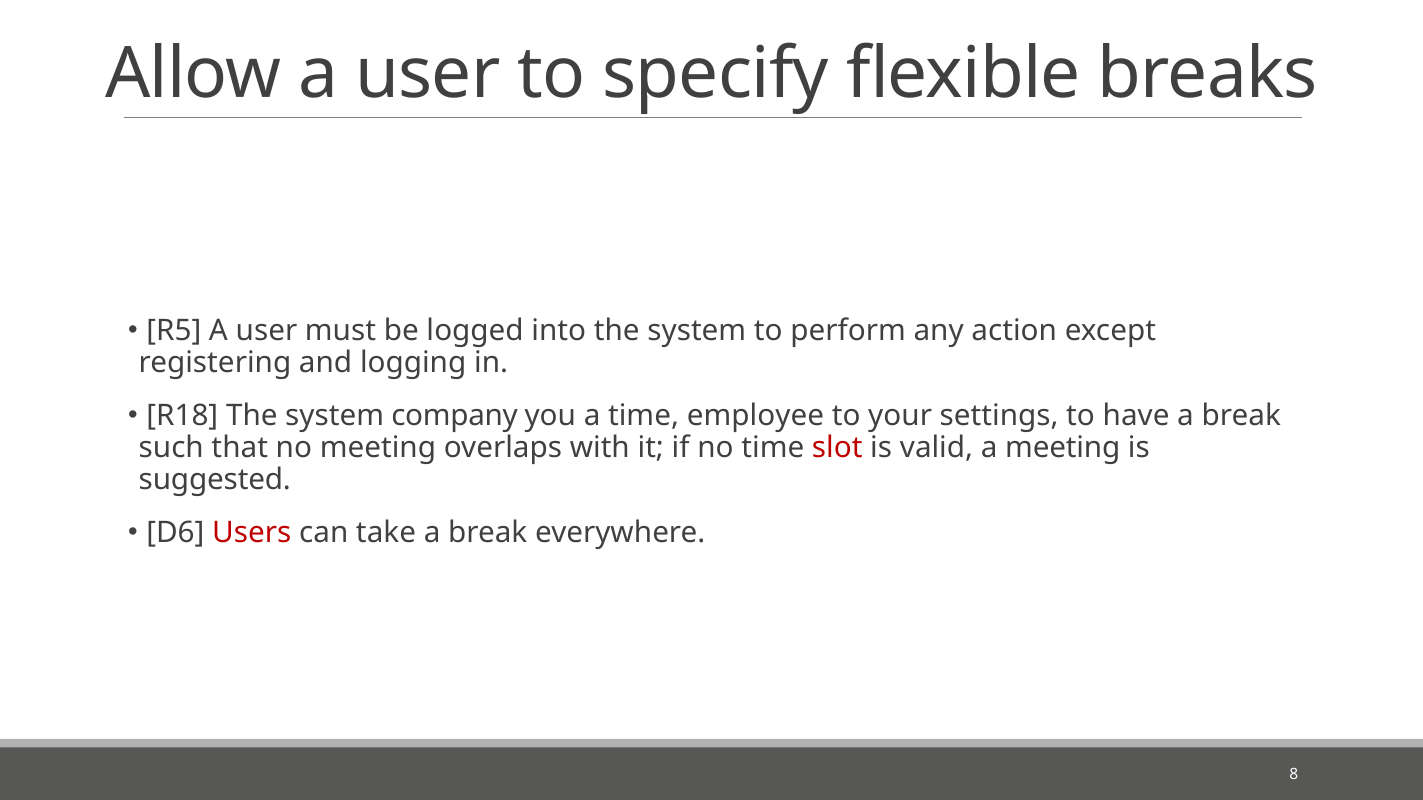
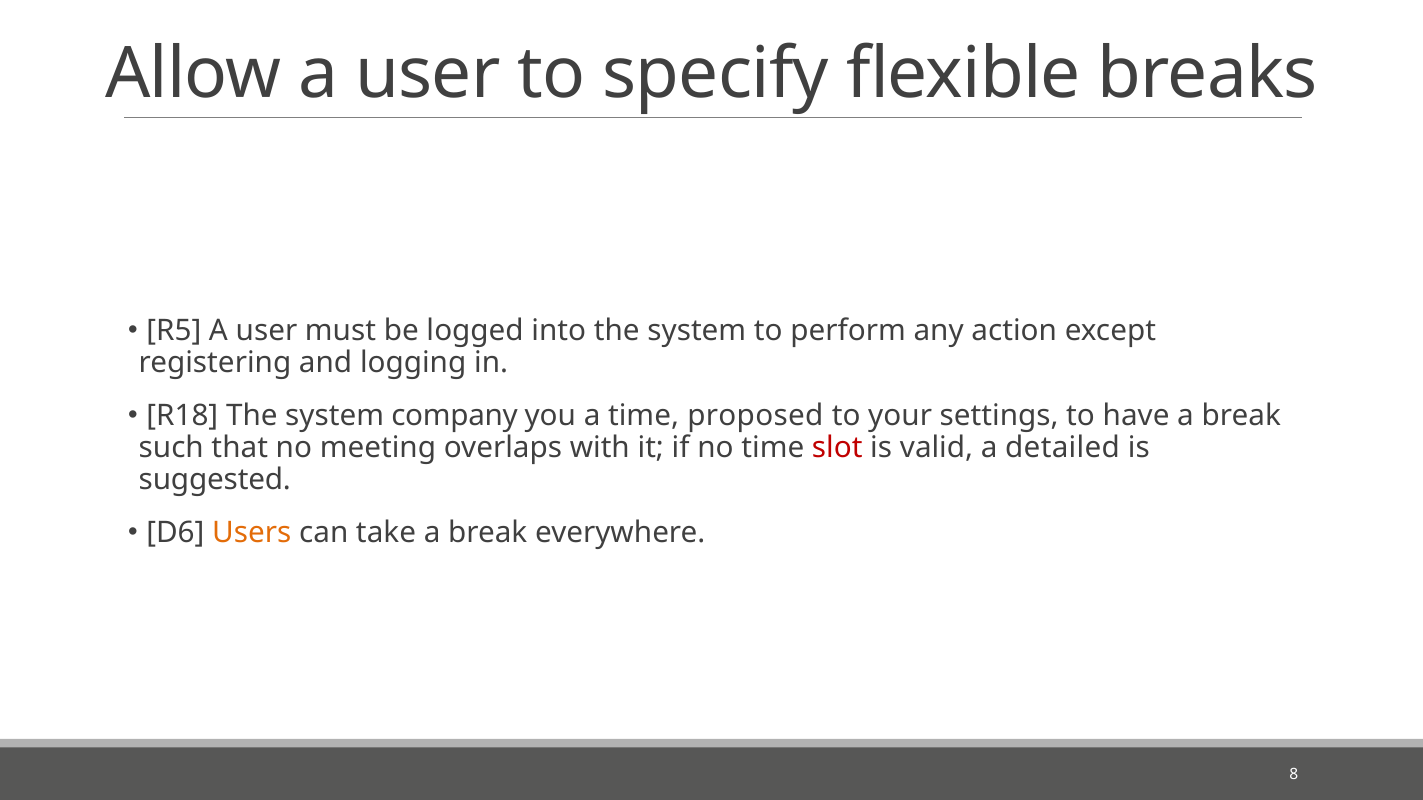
employee: employee -> proposed
a meeting: meeting -> detailed
Users colour: red -> orange
